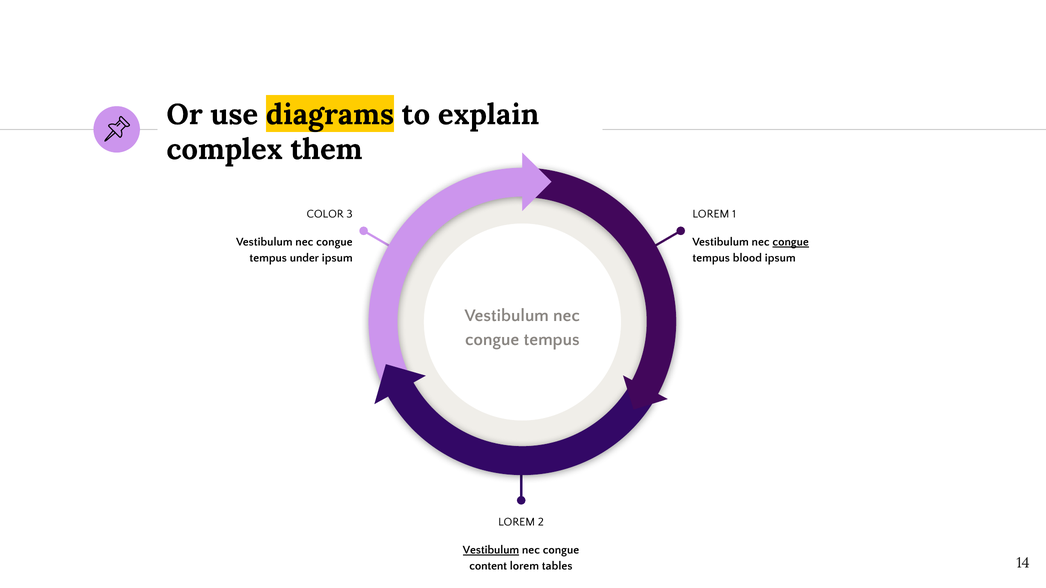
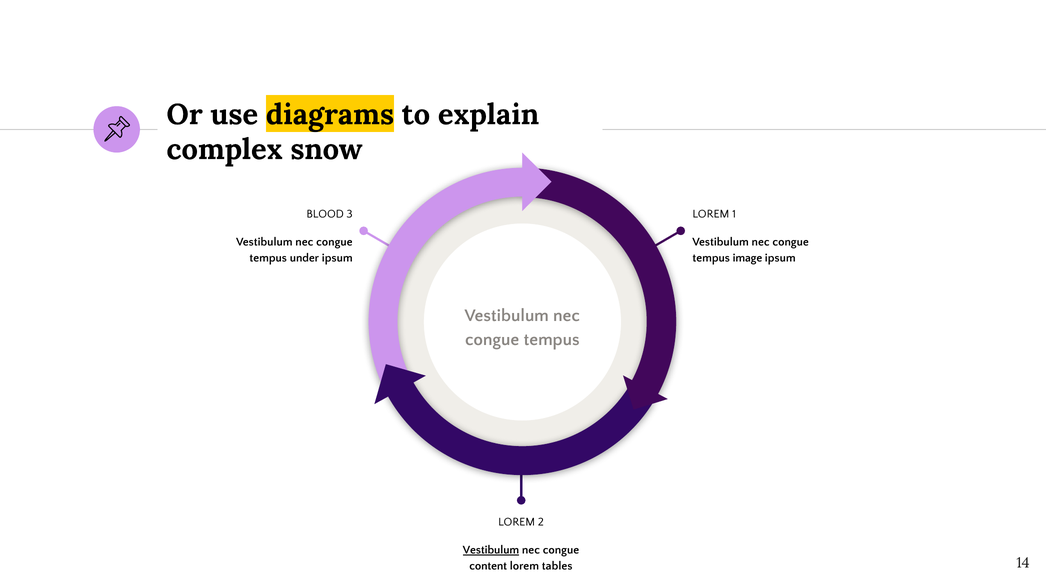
them: them -> snow
COLOR: COLOR -> BLOOD
congue at (791, 242) underline: present -> none
blood: blood -> image
